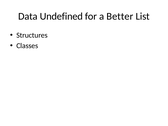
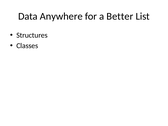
Undefined: Undefined -> Anywhere
